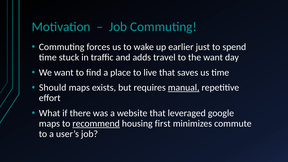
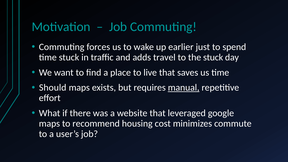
the want: want -> stuck
recommend underline: present -> none
first: first -> cost
